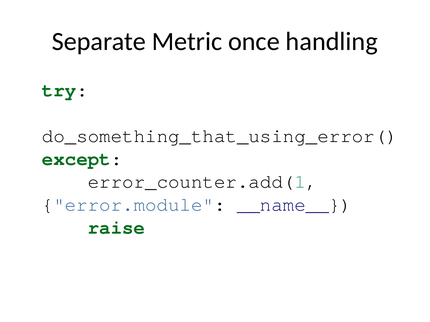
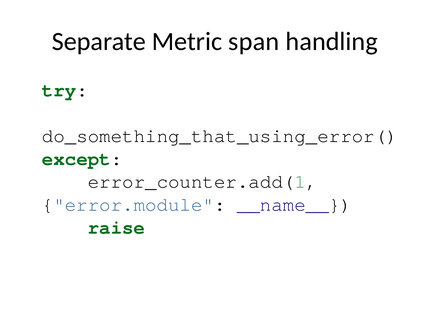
once: once -> span
